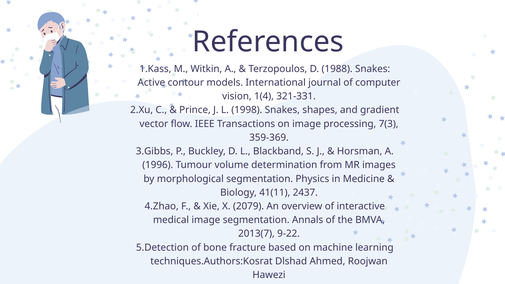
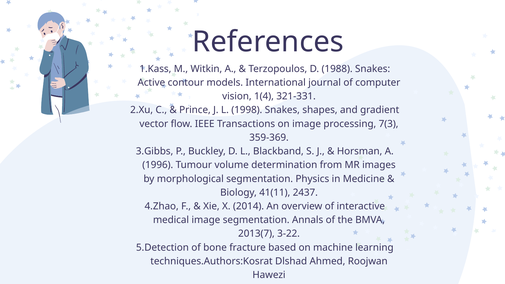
2079: 2079 -> 2014
9-22: 9-22 -> 3-22
